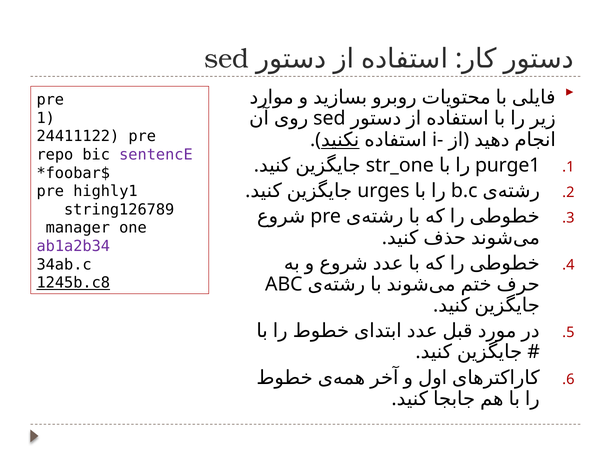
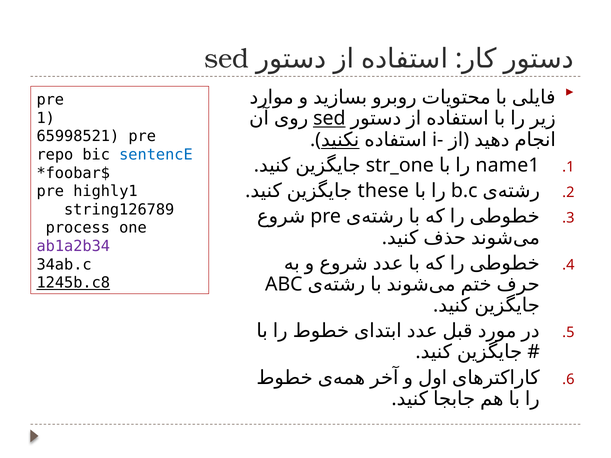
sed at (329, 119) underline: none -> present
24411122: 24411122 -> 65998521
sentencE colour: purple -> blue
purge1: purge1 -> name1
urges: urges -> these
manager: manager -> process
